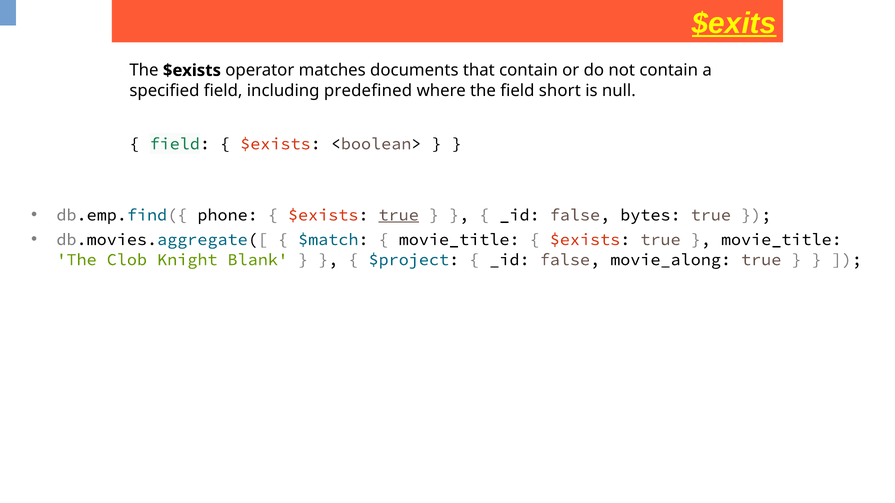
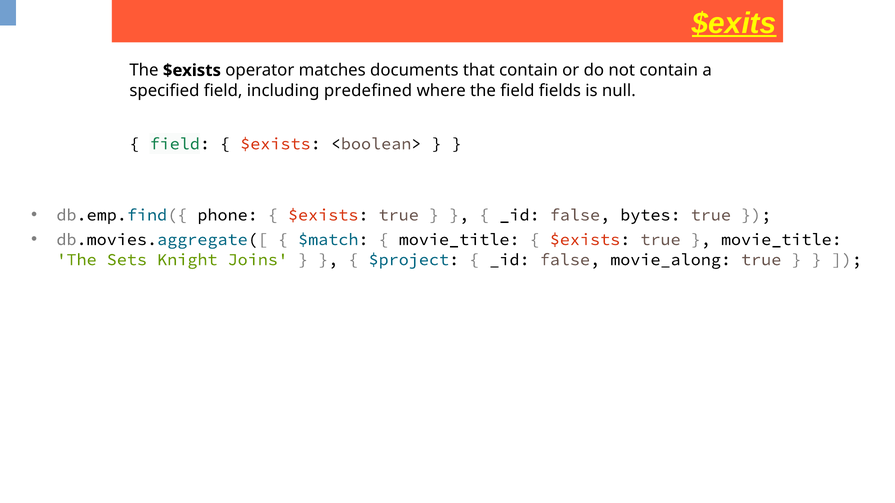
short: short -> fields
true at (399, 215) underline: present -> none
Clob: Clob -> Sets
Blank: Blank -> Joins
